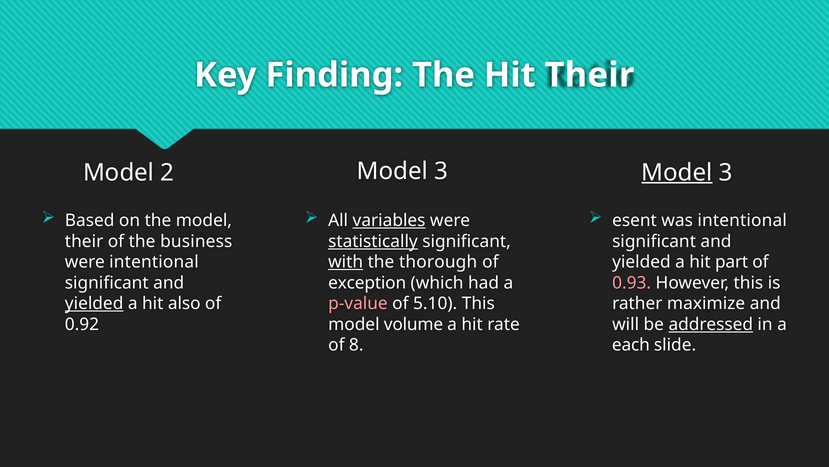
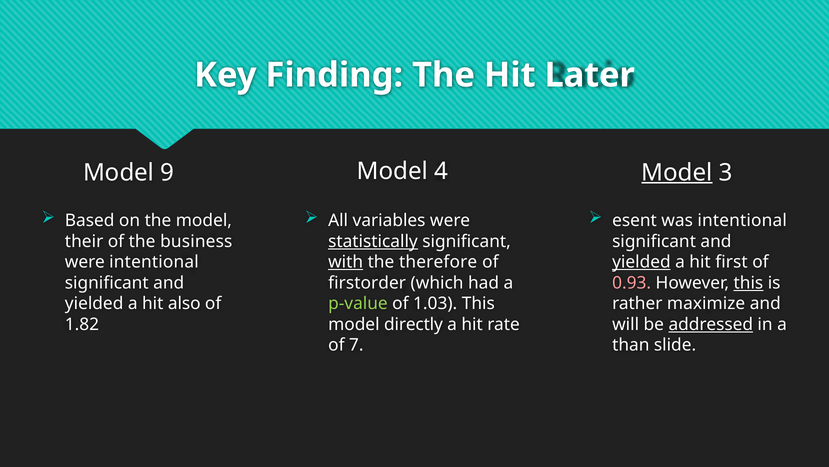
Hit Their: Their -> Later
3 at (441, 171): 3 -> 4
2: 2 -> 9
variables underline: present -> none
thorough: thorough -> therefore
yielded at (641, 262) underline: none -> present
part: part -> first
exception: exception -> firstorder
this at (748, 282) underline: none -> present
yielded at (94, 303) underline: present -> none
p-value colour: pink -> light green
5.10: 5.10 -> 1.03
0.92: 0.92 -> 1.82
volume: volume -> directly
each: each -> than
8: 8 -> 7
